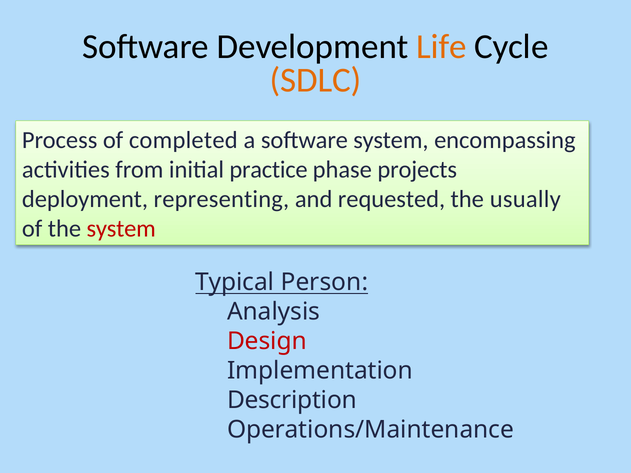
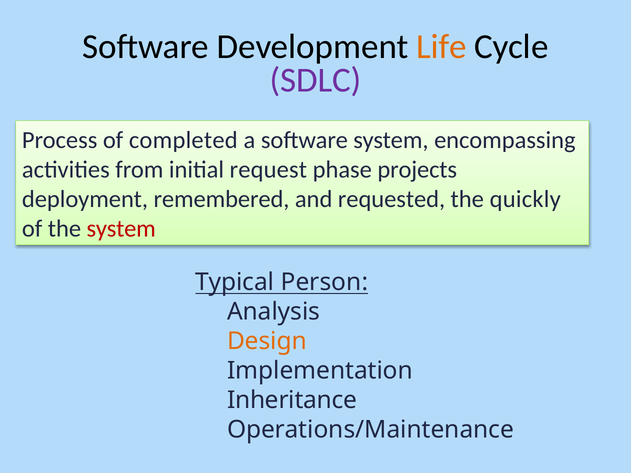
SDLC colour: orange -> purple
practice: practice -> request
representing: representing -> remembered
usually: usually -> quickly
Design colour: red -> orange
Description: Description -> Inheritance
